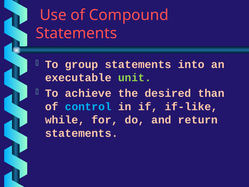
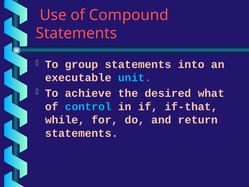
unit colour: light green -> light blue
than: than -> what
if-like: if-like -> if-that
